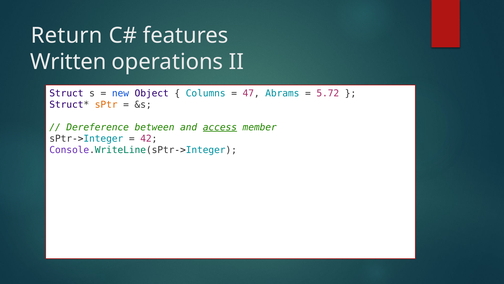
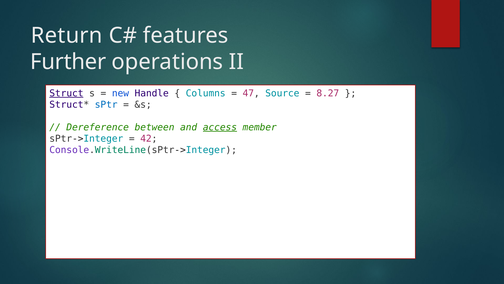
Written: Written -> Further
Struct underline: none -> present
Object: Object -> Handle
Abrams: Abrams -> Source
5.72: 5.72 -> 8.27
sPtr colour: orange -> blue
